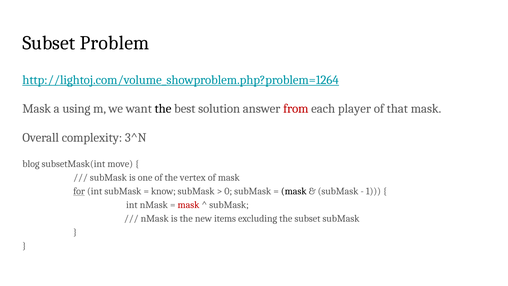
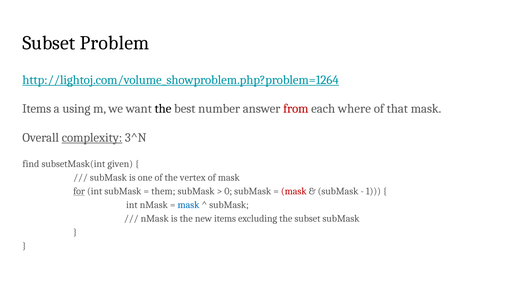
Mask at (37, 109): Mask -> Items
solution: solution -> number
player: player -> where
complexity underline: none -> present
blog: blog -> find
move: move -> given
know: know -> them
mask at (294, 191) colour: black -> red
mask at (189, 205) colour: red -> blue
